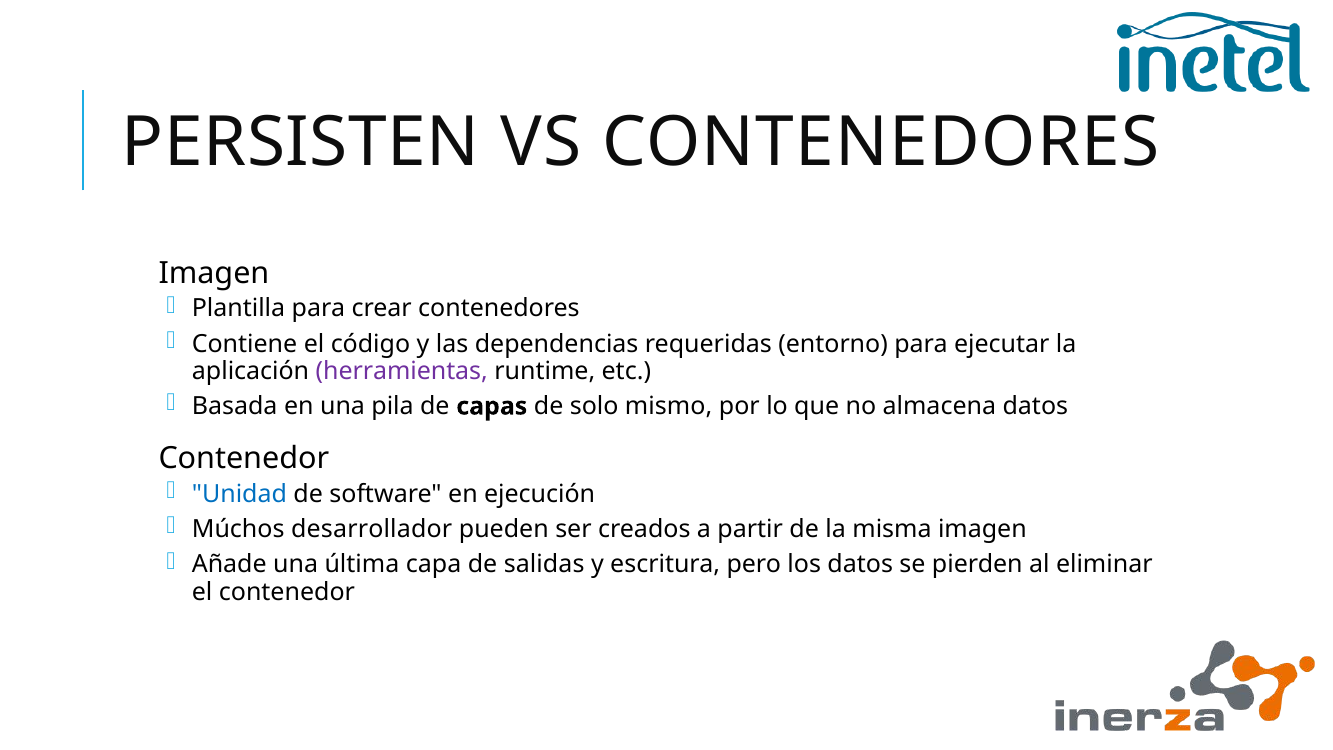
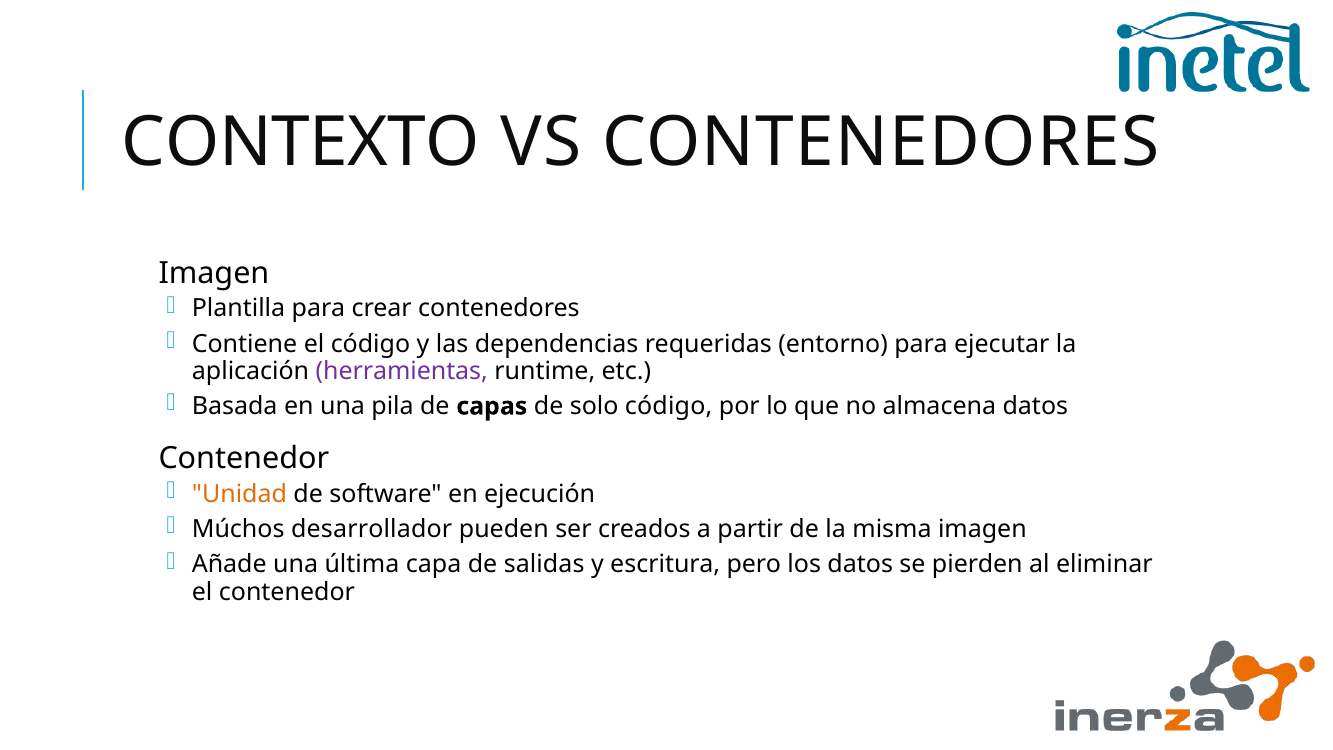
PERSISTEN: PERSISTEN -> CONTEXTO
solo mismo: mismo -> código
Unidad colour: blue -> orange
